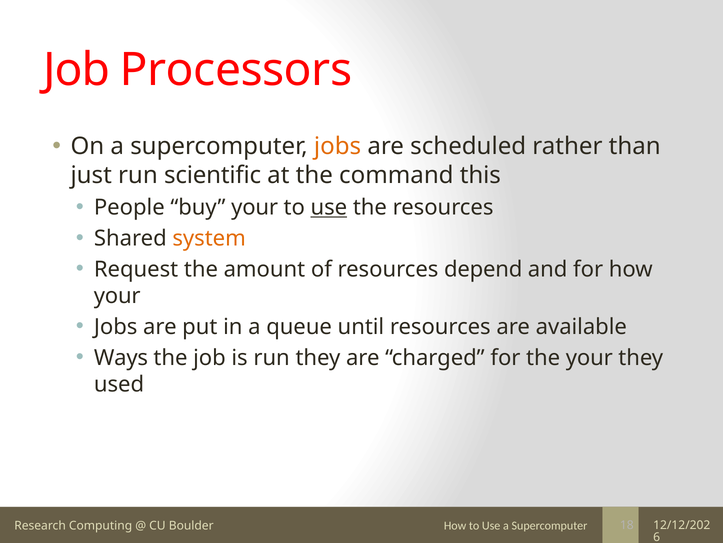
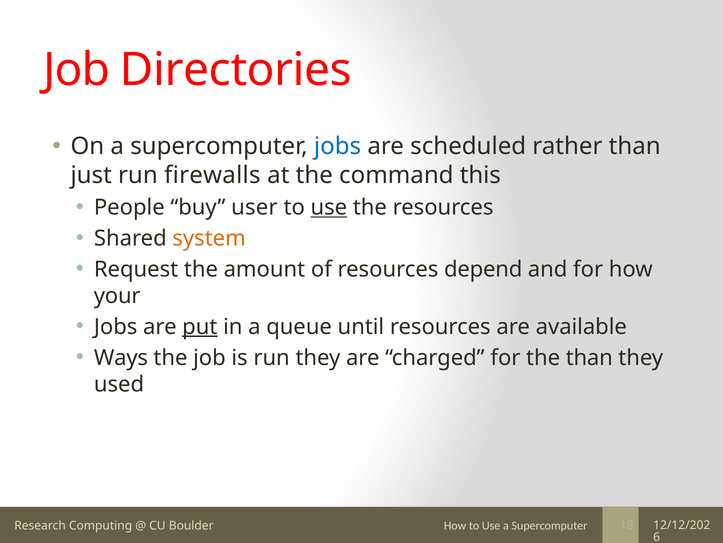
Processors: Processors -> Directories
jobs at (338, 146) colour: orange -> blue
scientific: scientific -> firewalls
buy your: your -> user
put underline: none -> present
the your: your -> than
